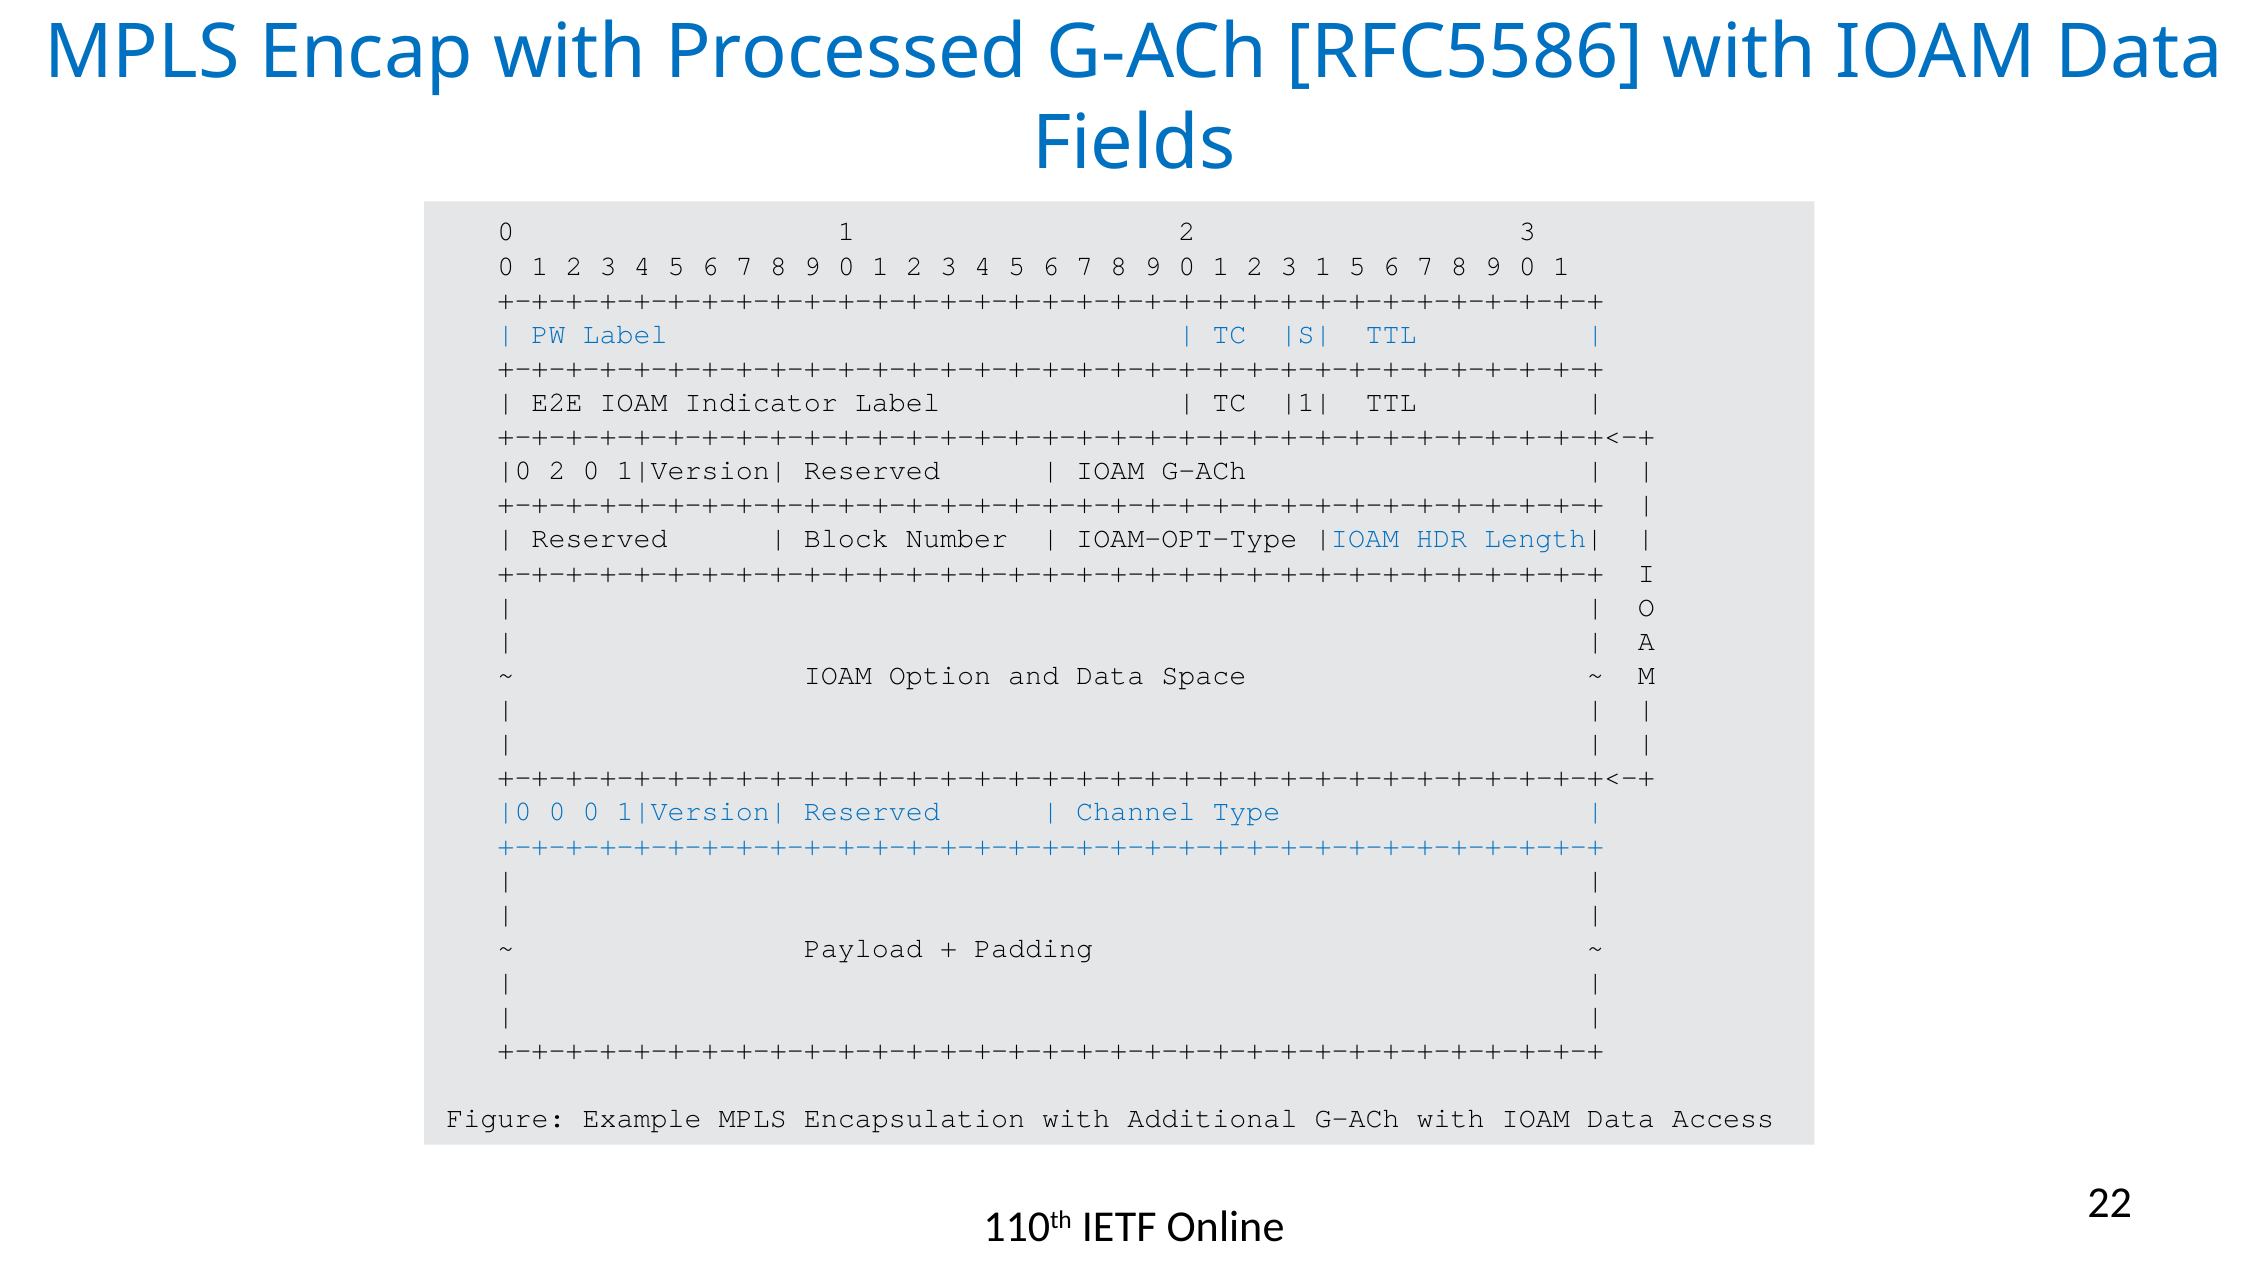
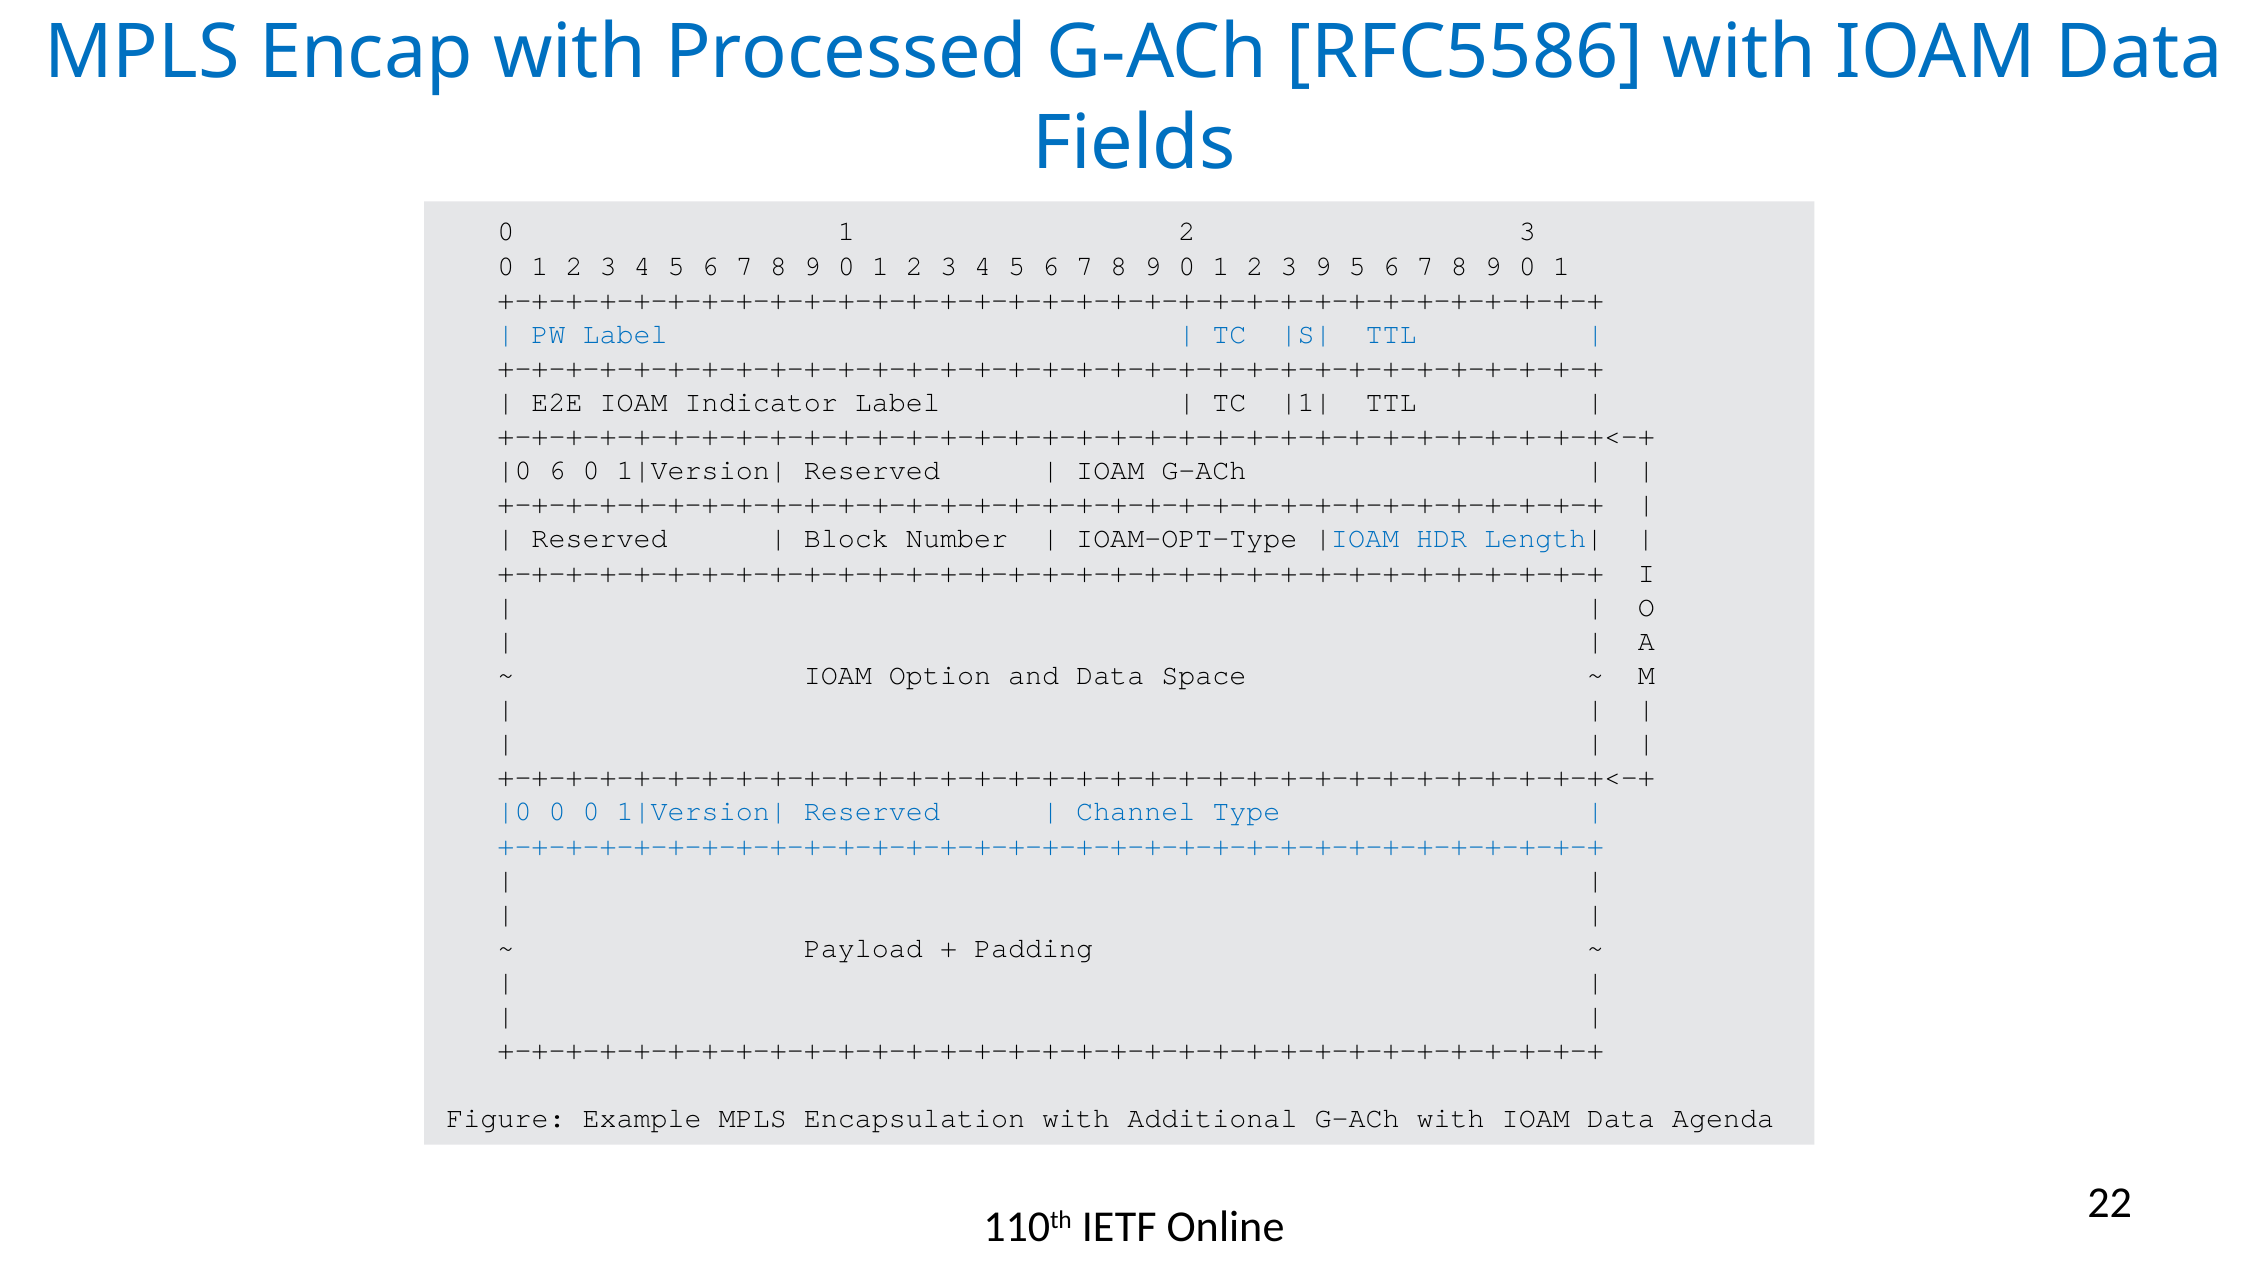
3 1: 1 -> 9
2 at (557, 470): 2 -> 6
Access: Access -> Agenda
